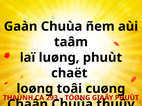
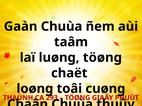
luøng phuùt: phuùt -> töøng
